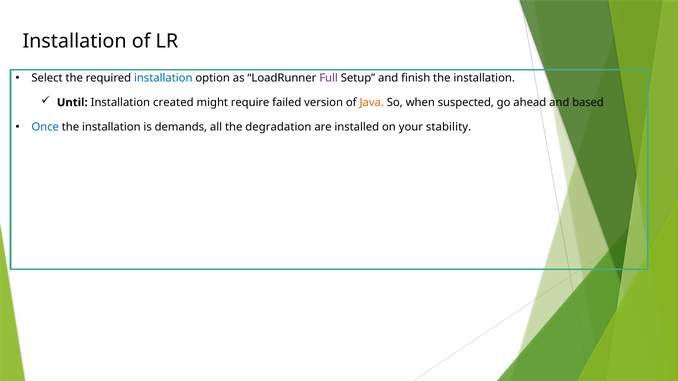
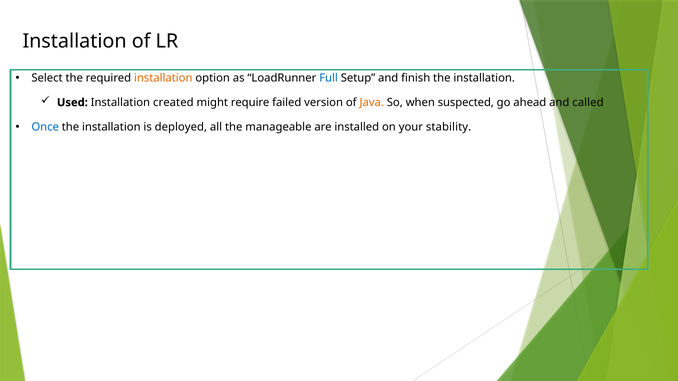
installation at (163, 78) colour: blue -> orange
Full colour: purple -> blue
Until: Until -> Used
based: based -> called
demands: demands -> deployed
degradation: degradation -> manageable
